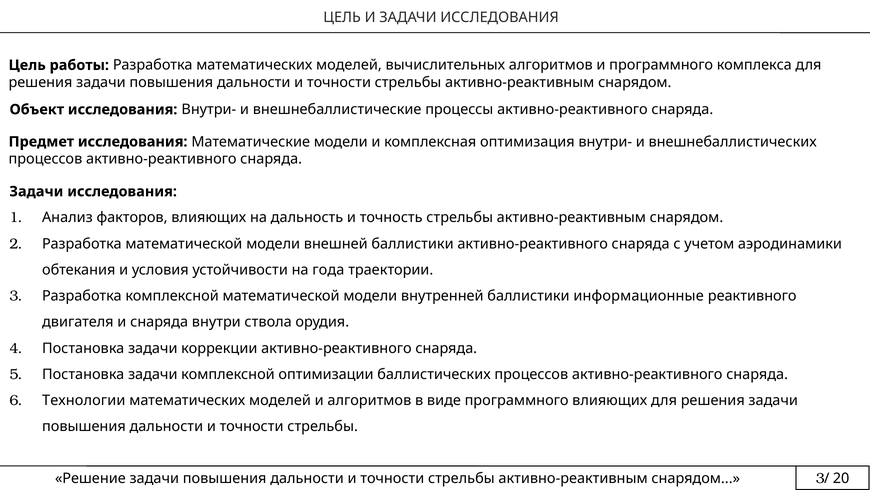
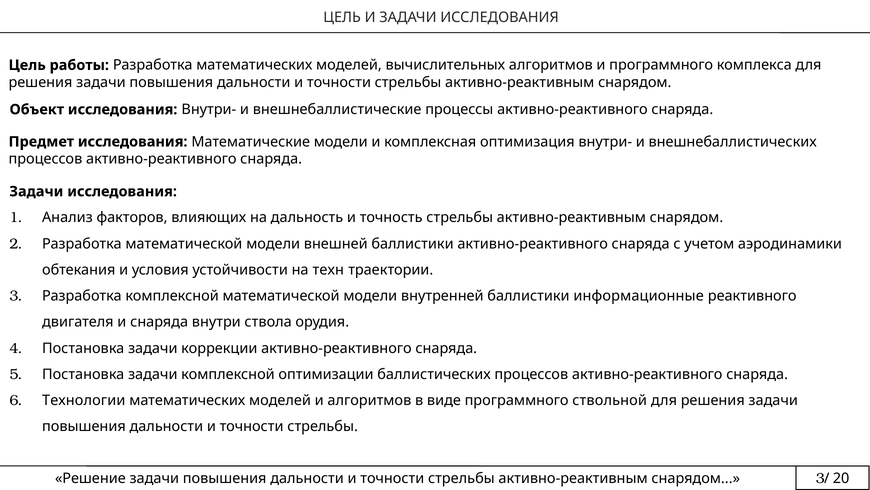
года: года -> техн
программного влияющих: влияющих -> ствольной
